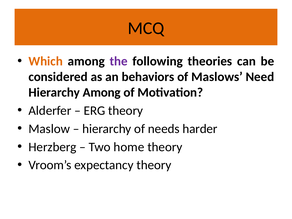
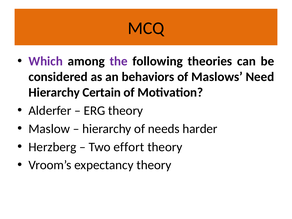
Which colour: orange -> purple
Hierarchy Among: Among -> Certain
home: home -> effort
